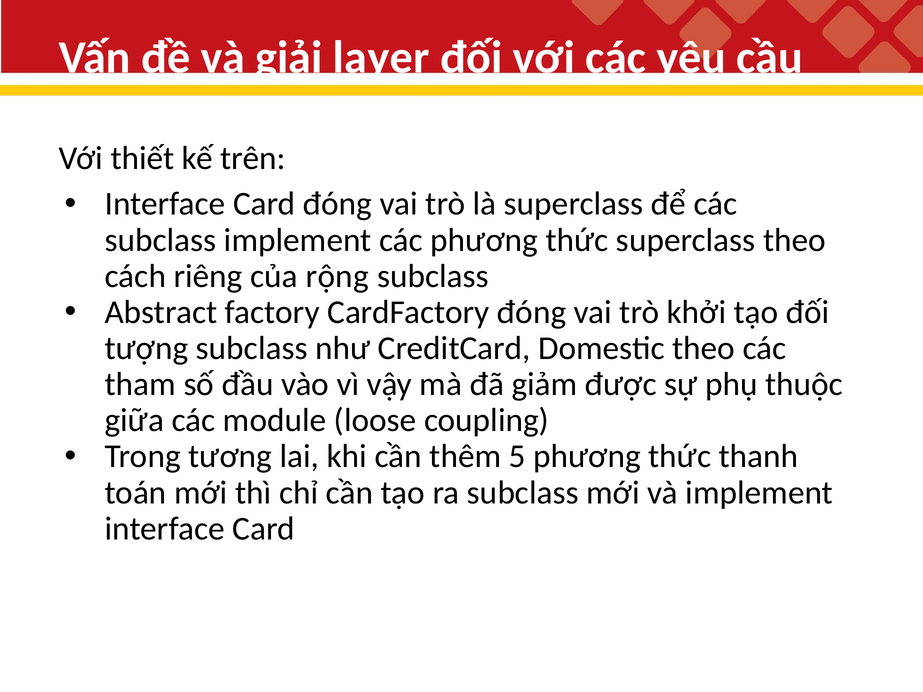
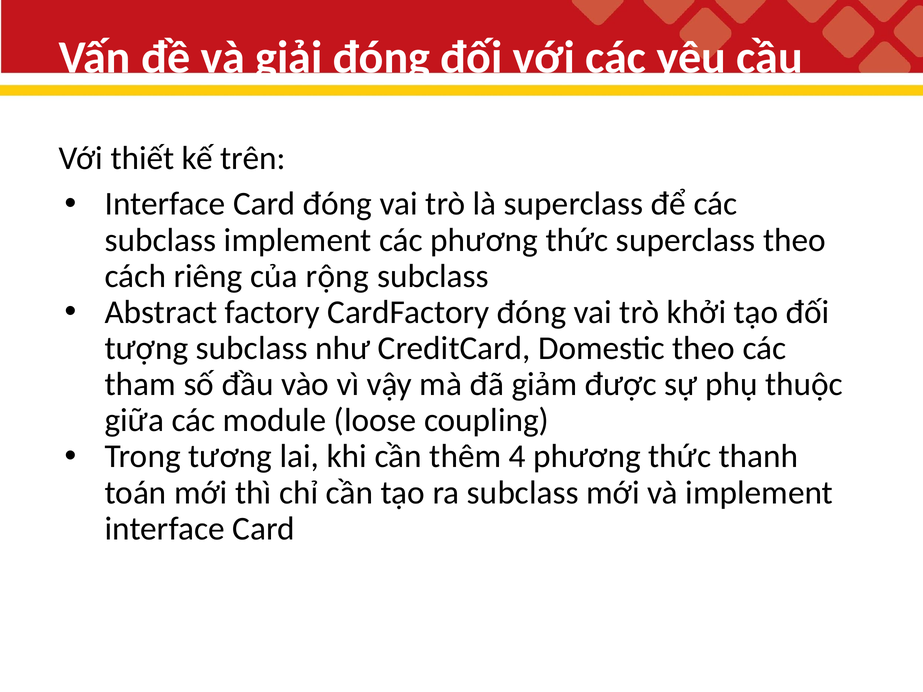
giải layer: layer -> đóng
5: 5 -> 4
